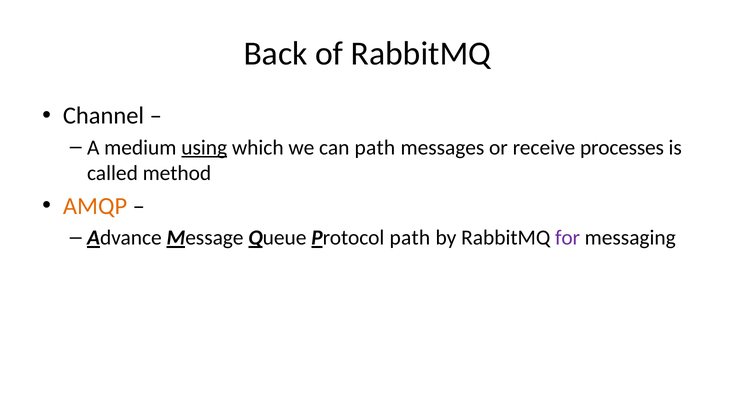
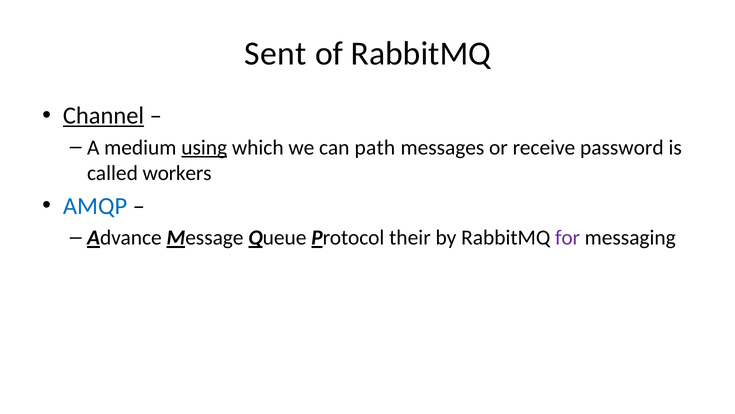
Back: Back -> Sent
Channel underline: none -> present
processes: processes -> password
method: method -> workers
AMQP colour: orange -> blue
Protocol path: path -> their
